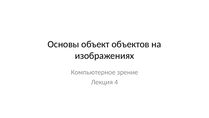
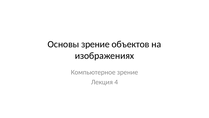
Основы объект: объект -> зрение
